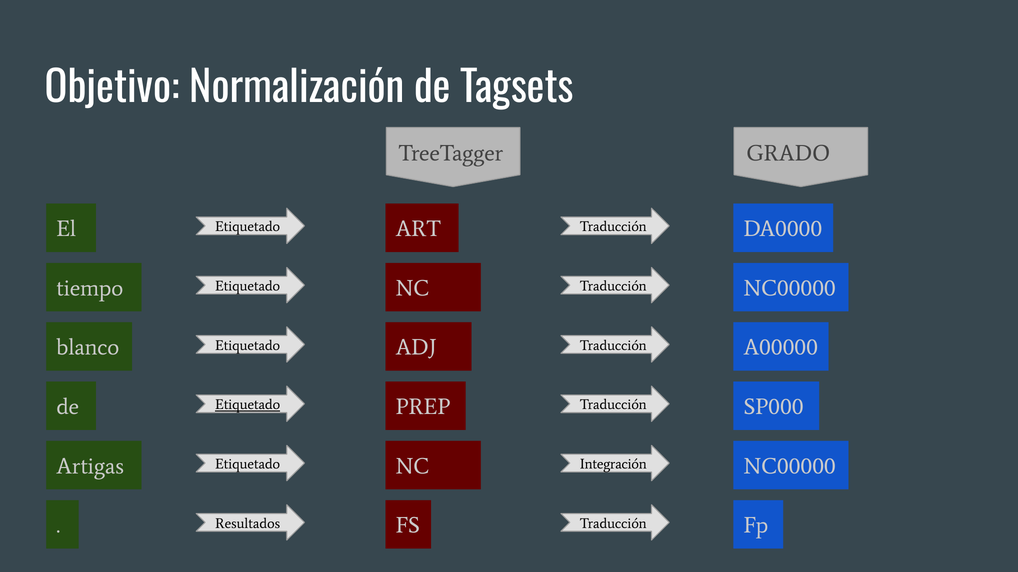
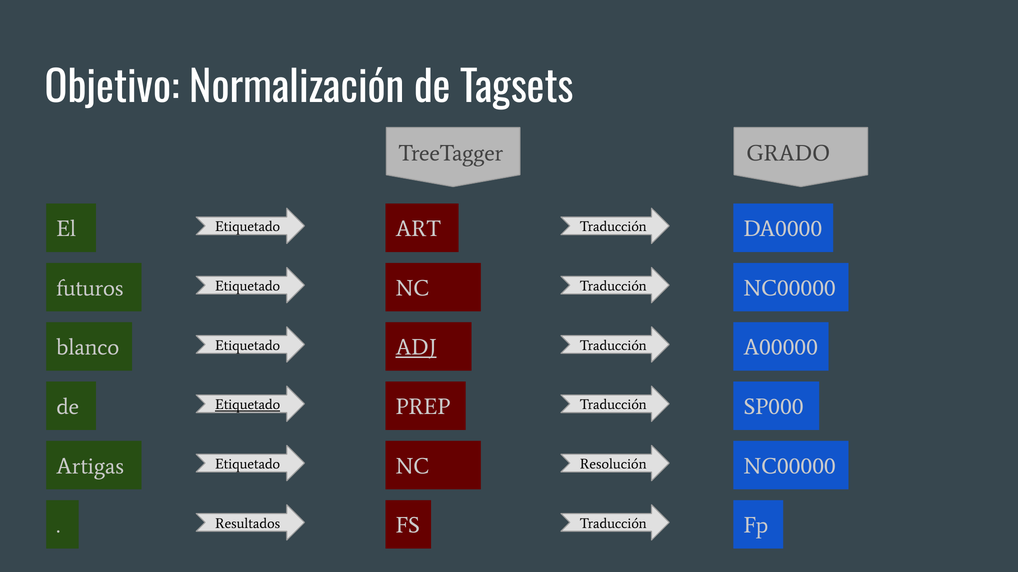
tiempo: tiempo -> futuros
ADJ underline: none -> present
Integración: Integración -> Resolución
